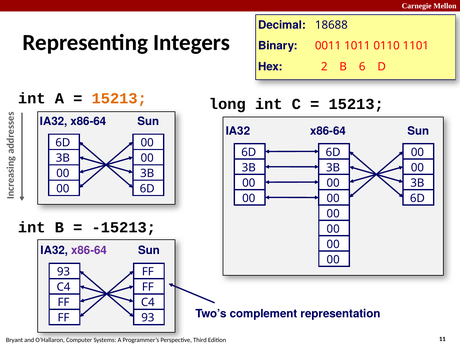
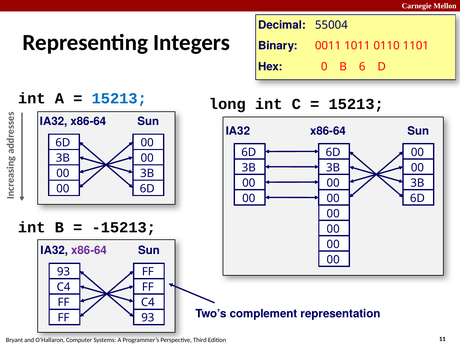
18688: 18688 -> 55004
2: 2 -> 0
15213 at (119, 98) colour: orange -> blue
